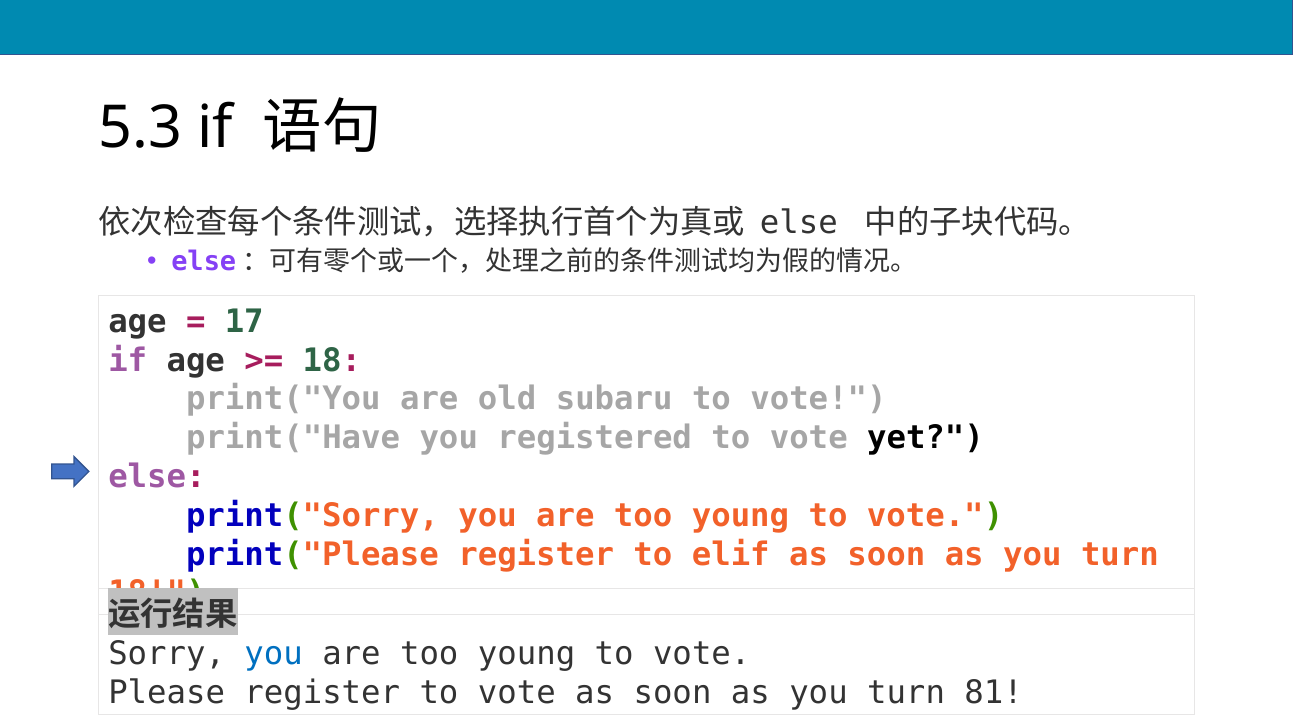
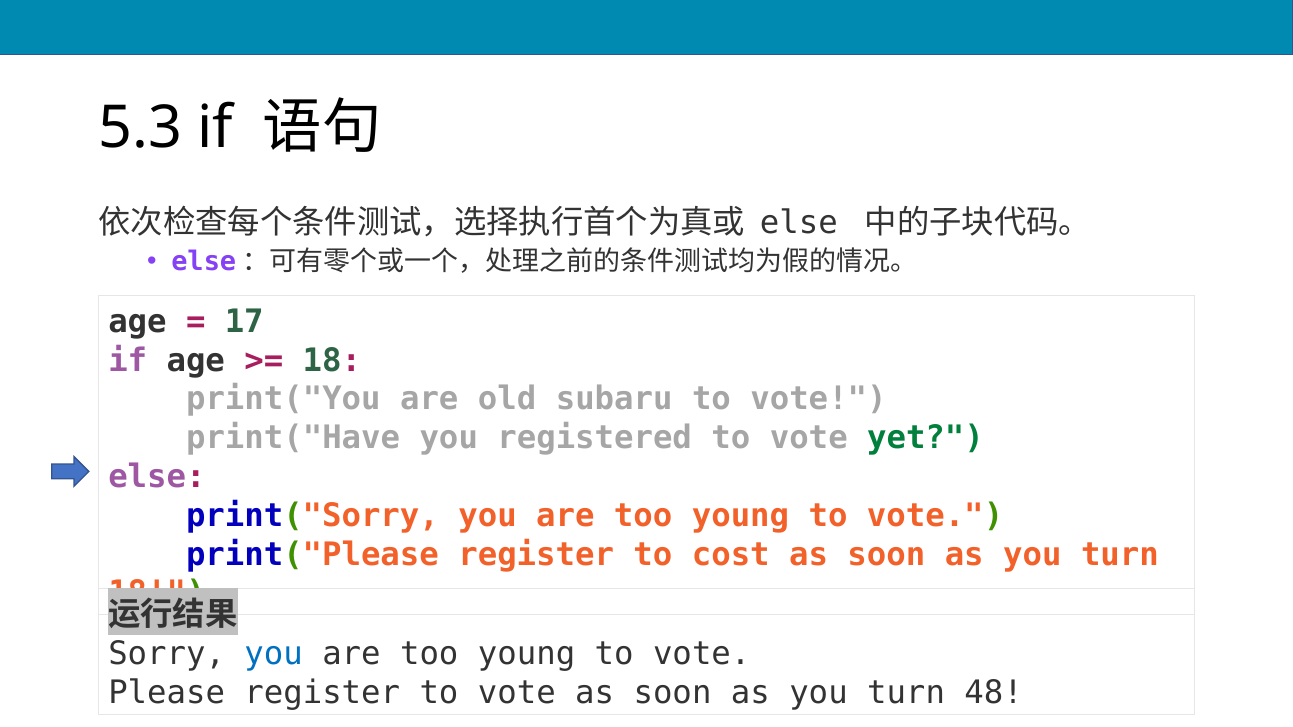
yet colour: black -> green
elif: elif -> cost
81: 81 -> 48
